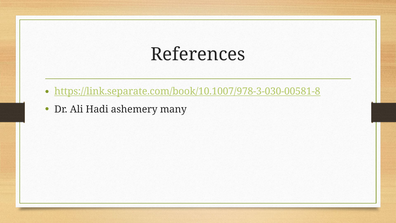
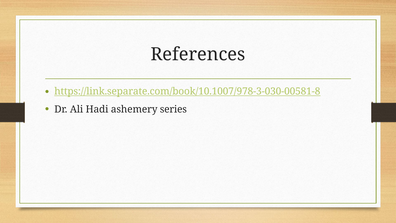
many: many -> series
